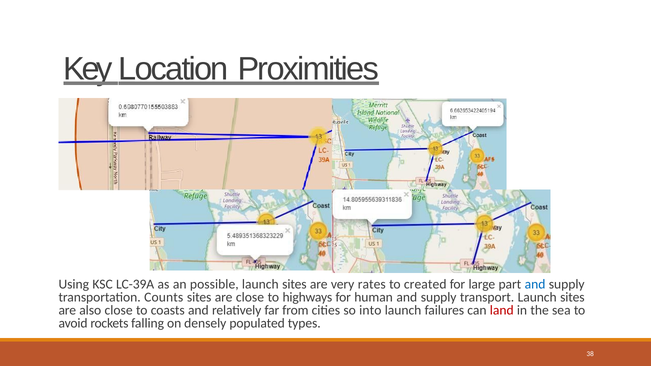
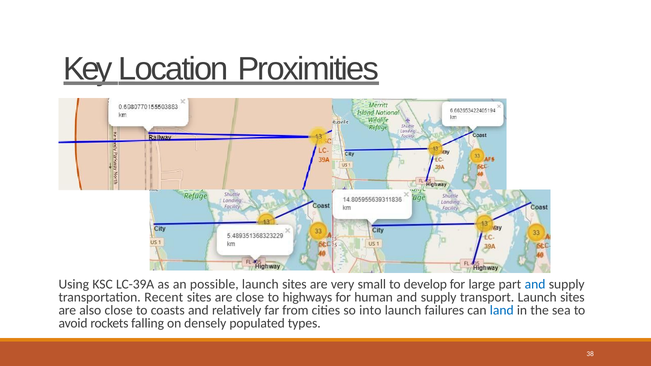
rates: rates -> small
created: created -> develop
Counts: Counts -> Recent
land colour: red -> blue
